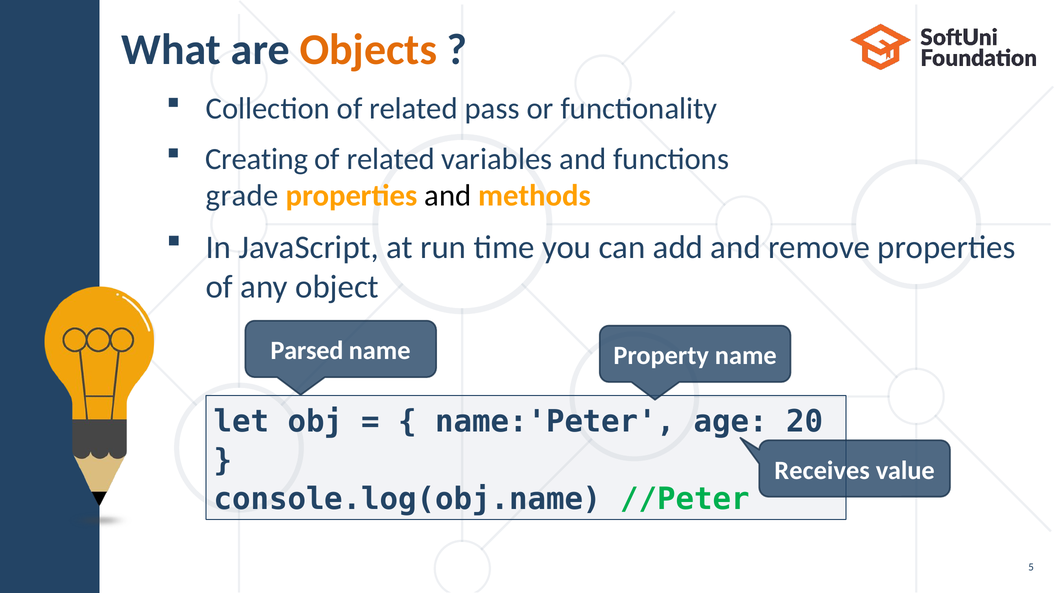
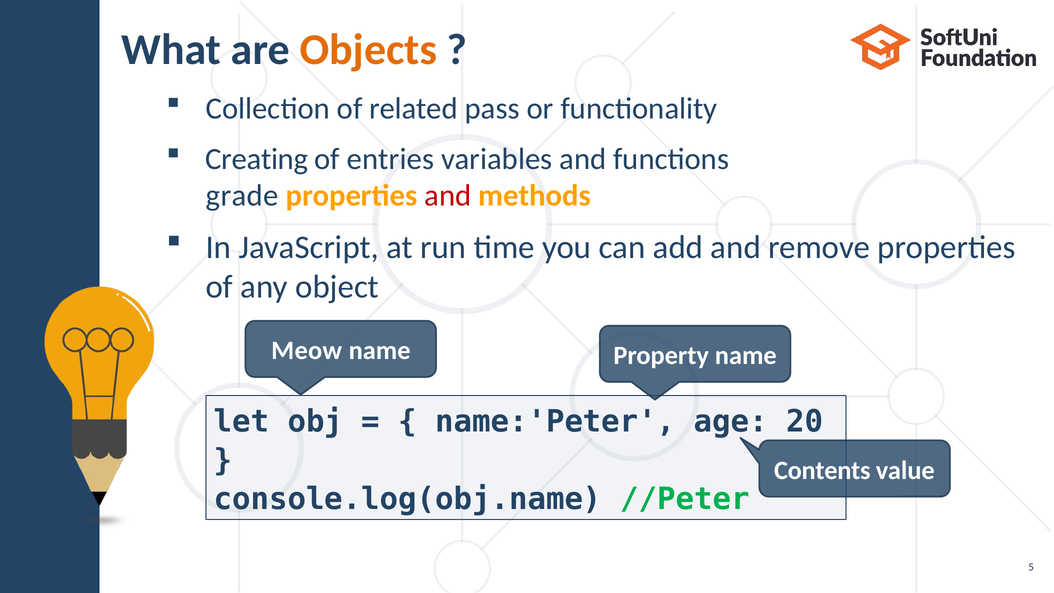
related at (391, 159): related -> entries
and at (448, 196) colour: black -> red
Parsed: Parsed -> Meow
Receives: Receives -> Contents
